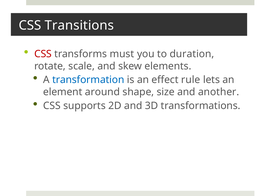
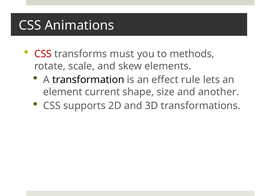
Transitions: Transitions -> Animations
duration: duration -> methods
transformation colour: blue -> black
around: around -> current
